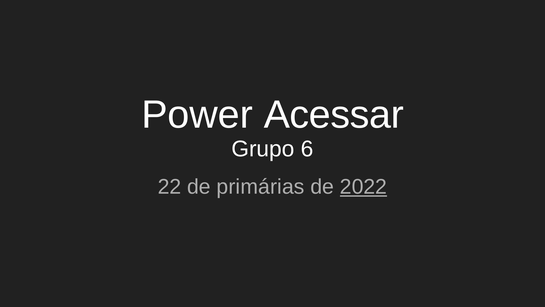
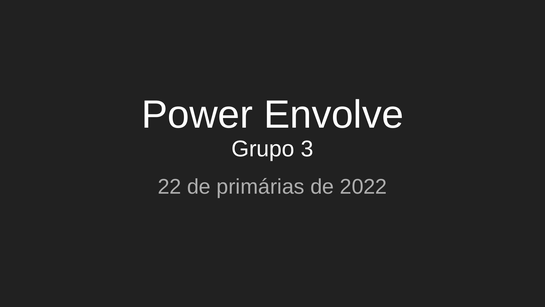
Acessar: Acessar -> Envolve
6: 6 -> 3
2022 underline: present -> none
